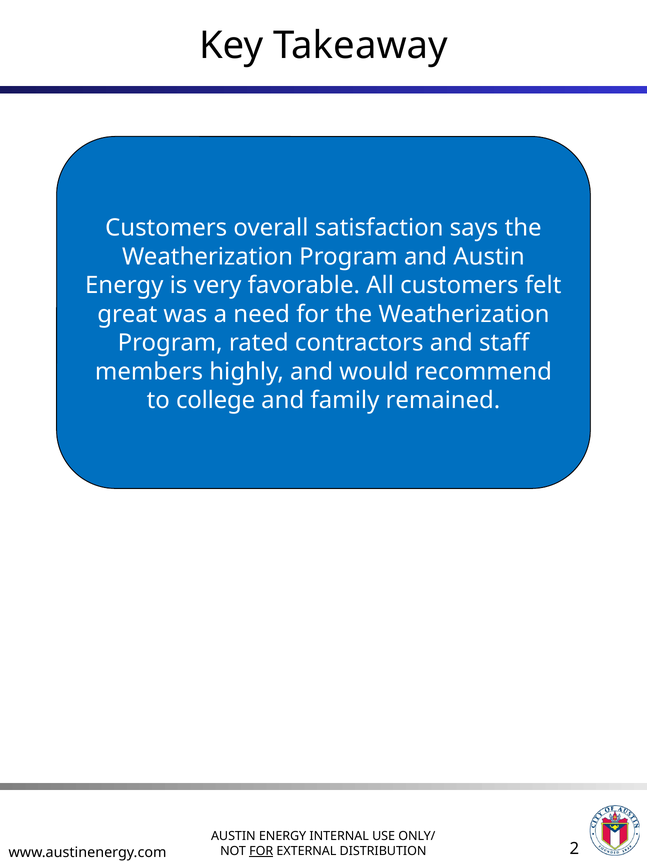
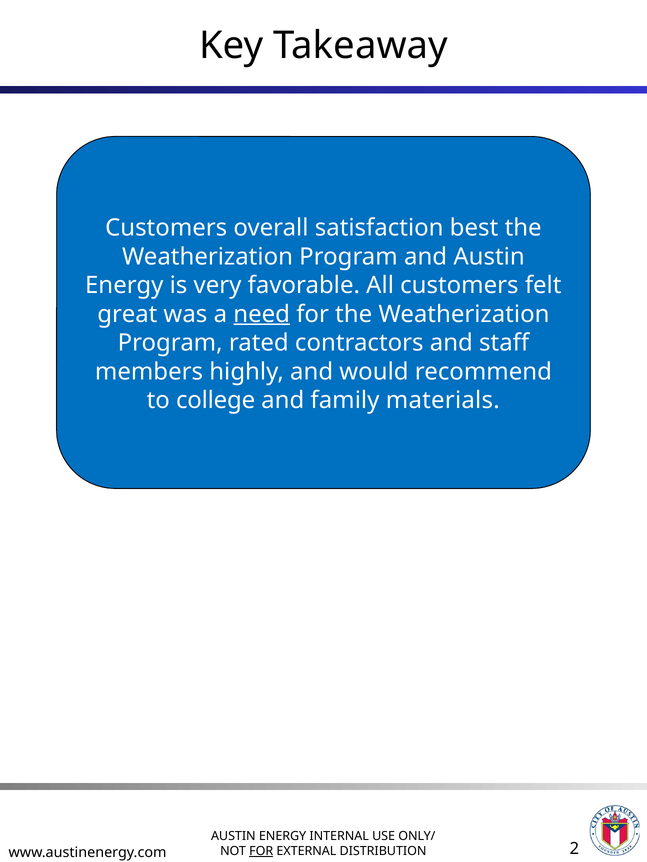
says: says -> best
need underline: none -> present
remained: remained -> materials
